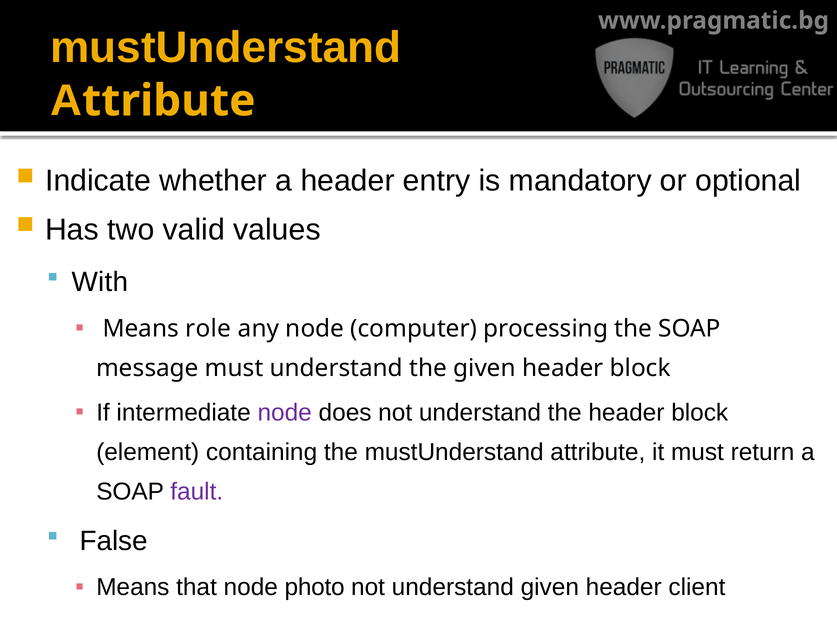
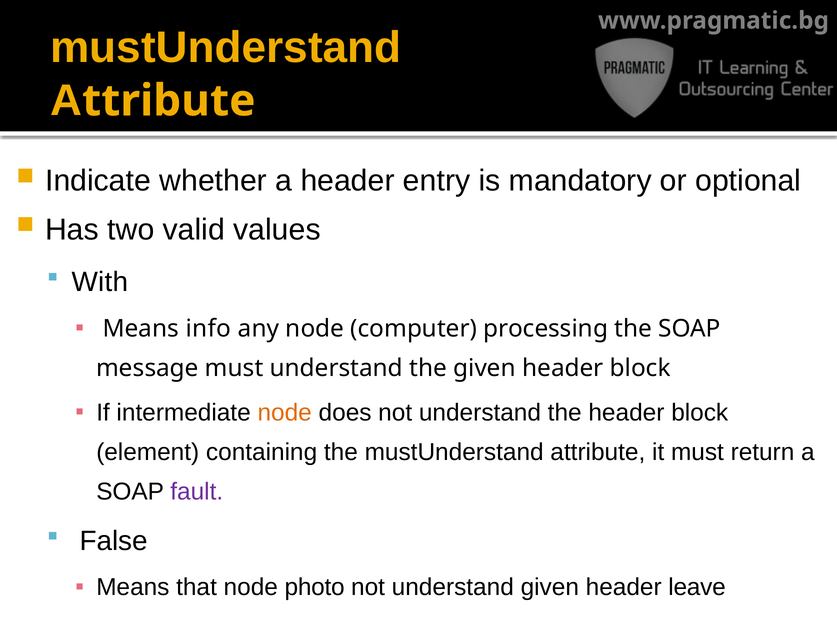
role: role -> info
node at (285, 412) colour: purple -> orange
client: client -> leave
